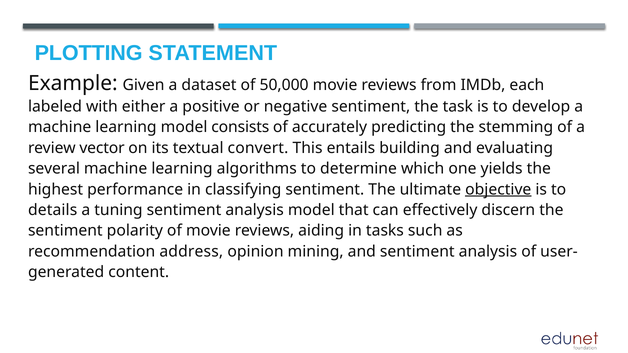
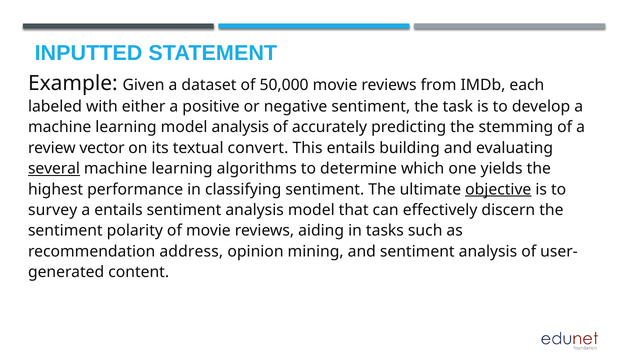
PLOTTING: PLOTTING -> INPUTTED
model consists: consists -> analysis
several underline: none -> present
details: details -> survey
a tuning: tuning -> entails
